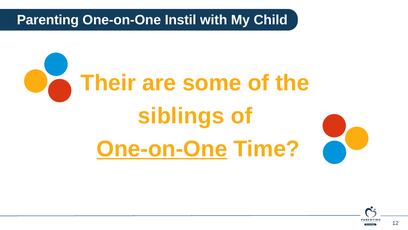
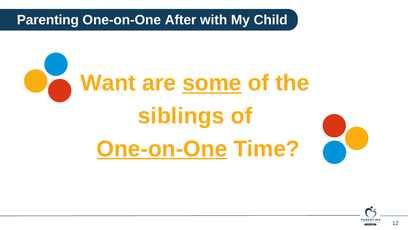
Instil: Instil -> After
Their: Their -> Want
some underline: none -> present
